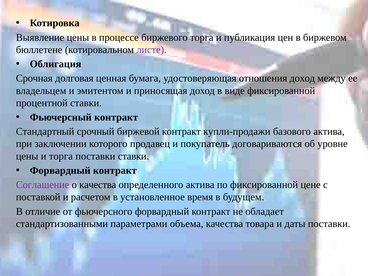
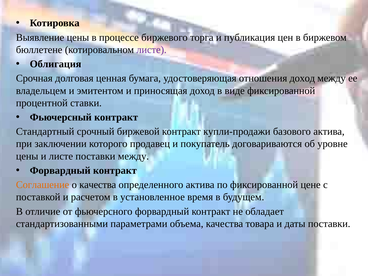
и торга: торга -> листе
поставки ставки: ставки -> между
Соглашение colour: purple -> orange
